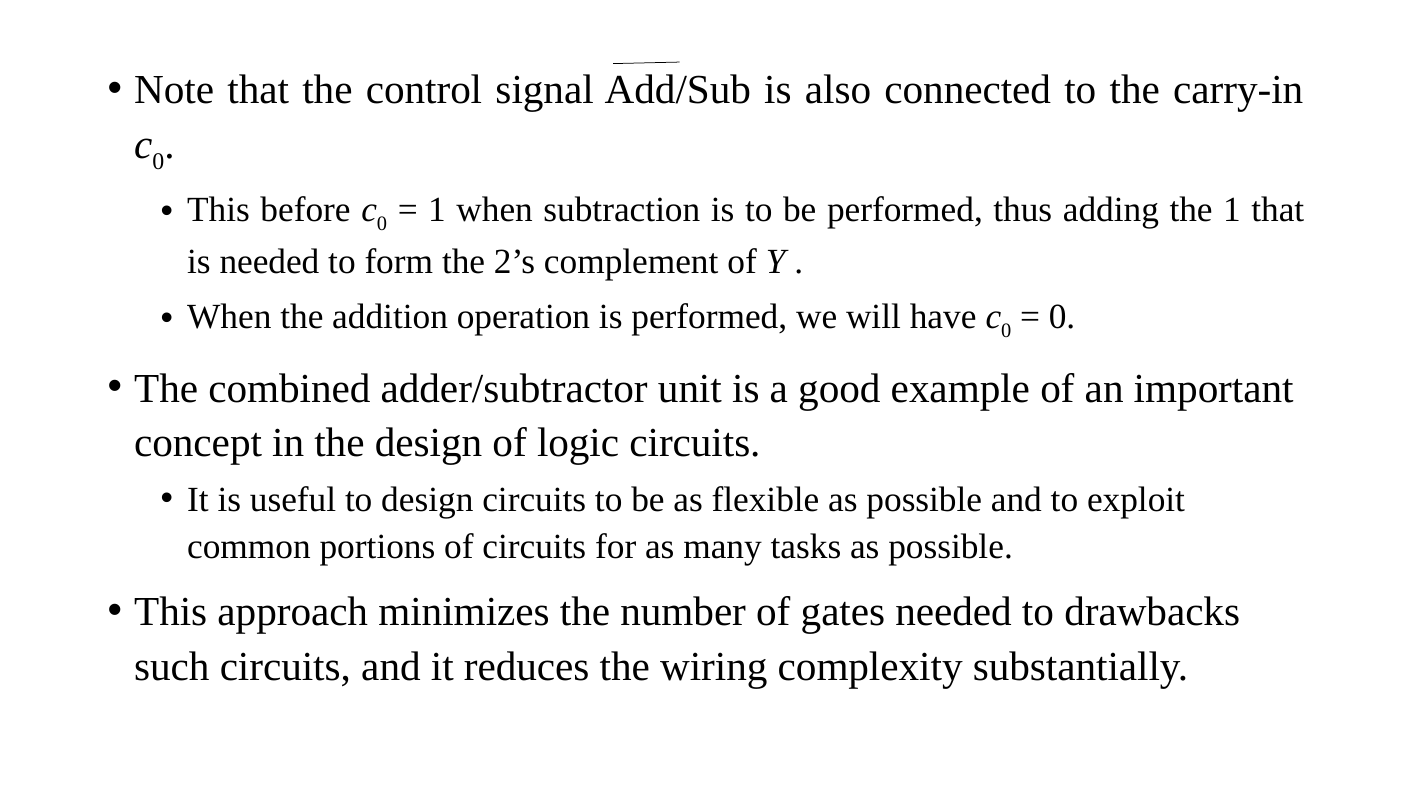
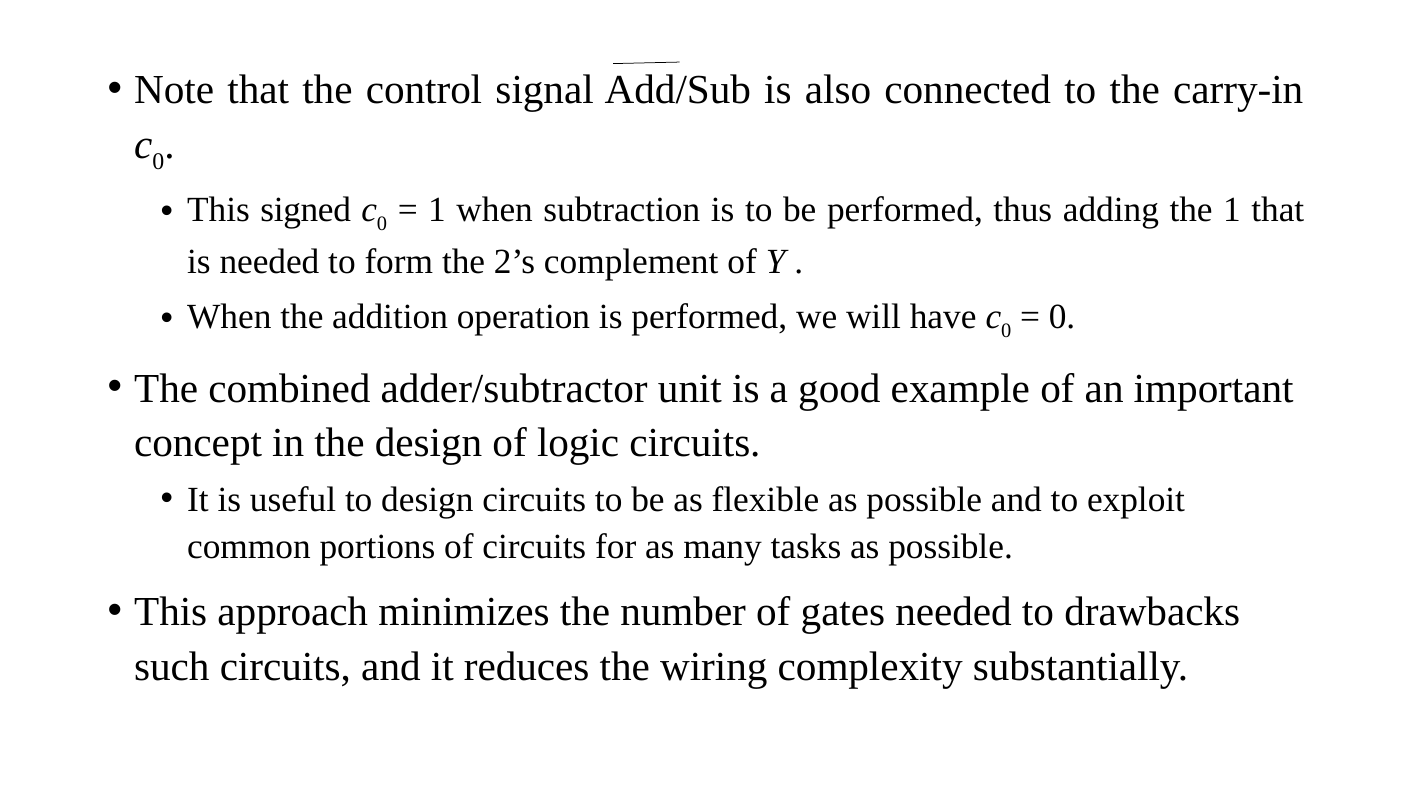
before: before -> signed
